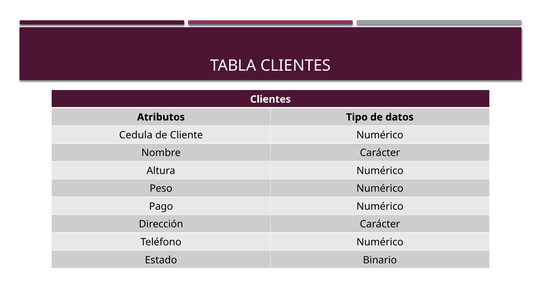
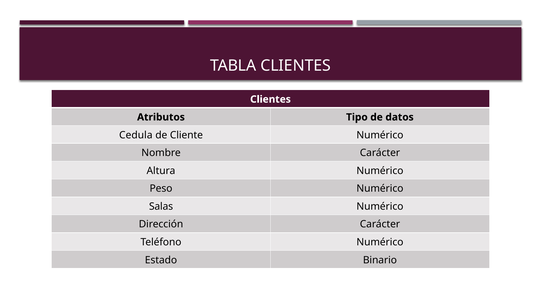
Pago: Pago -> Salas
